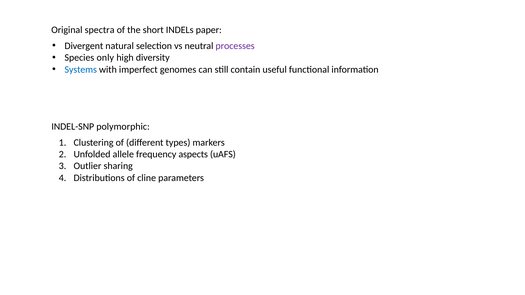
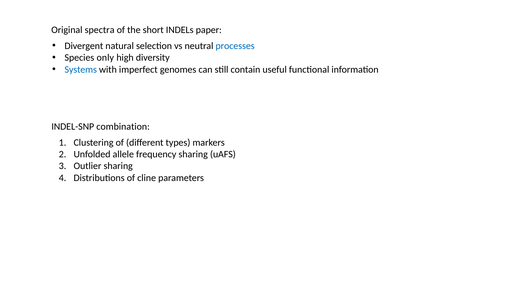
processes colour: purple -> blue
polymorphic: polymorphic -> combination
frequency aspects: aspects -> sharing
